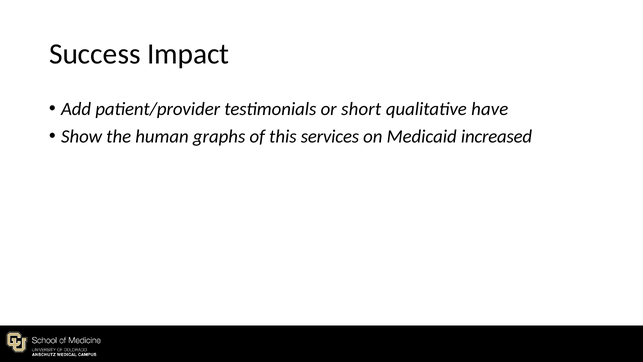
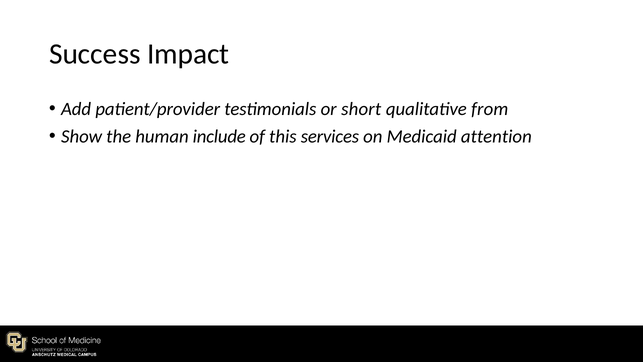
have: have -> from
graphs: graphs -> include
increased: increased -> attention
